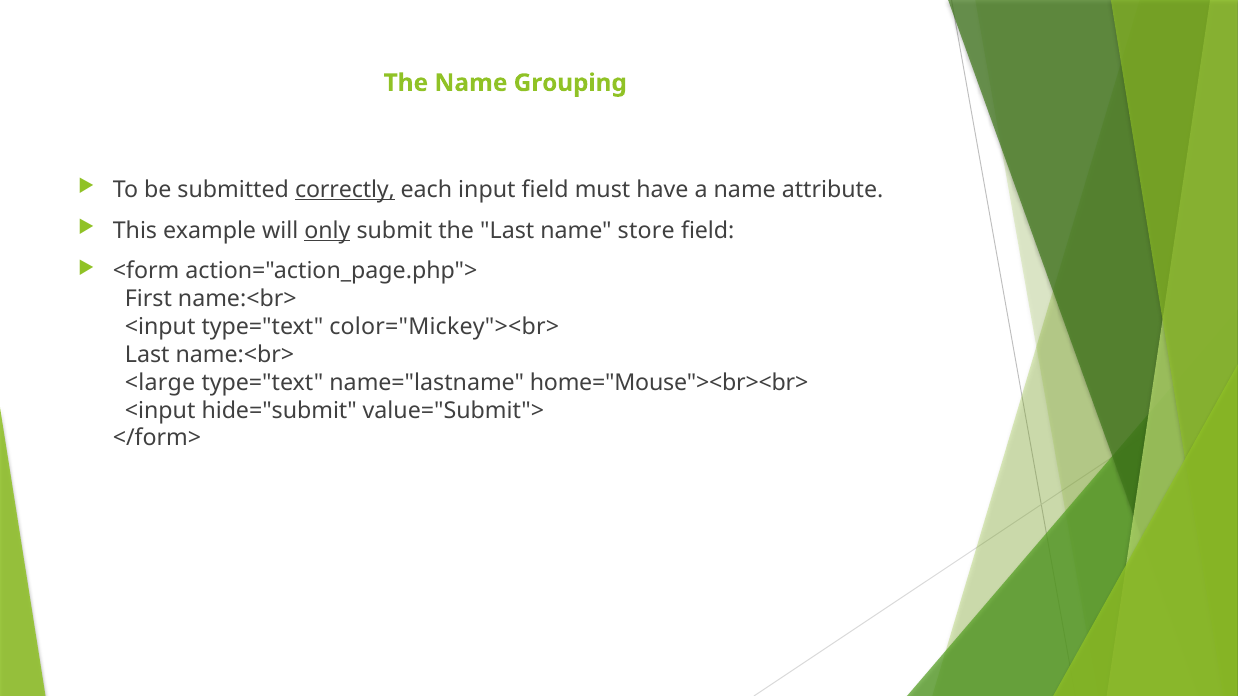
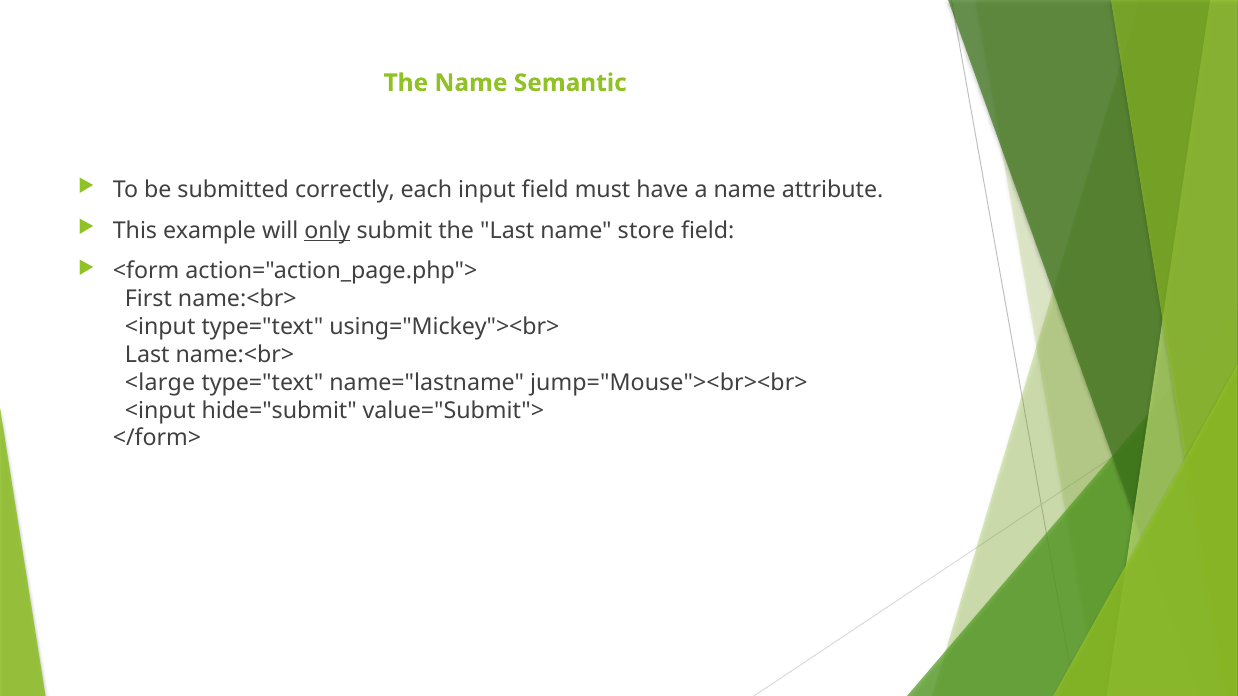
Grouping: Grouping -> Semantic
correctly underline: present -> none
color="Mickey"><br>: color="Mickey"><br> -> using="Mickey"><br>
home="Mouse"><br><br>: home="Mouse"><br><br> -> jump="Mouse"><br><br>
